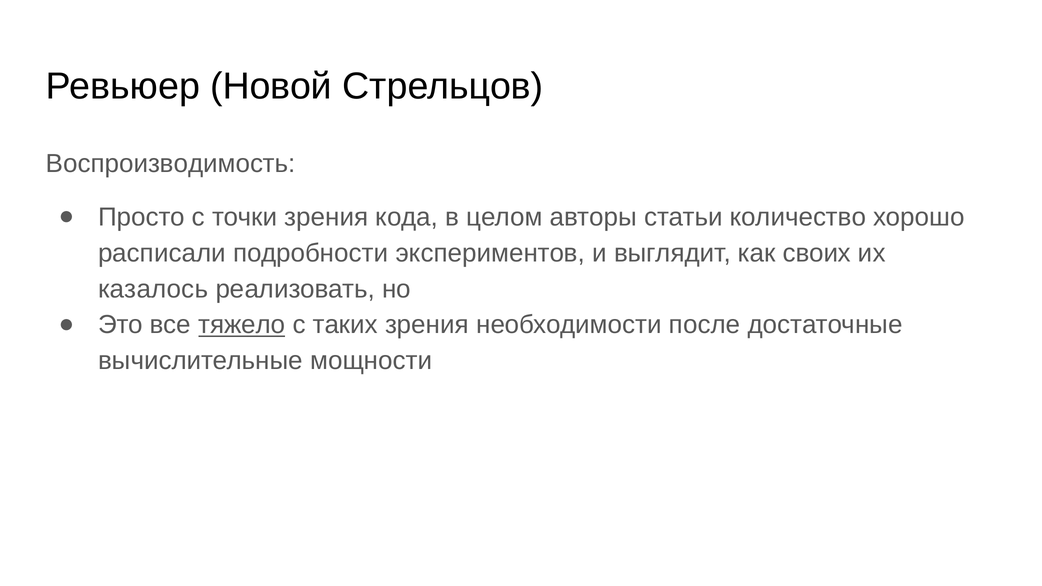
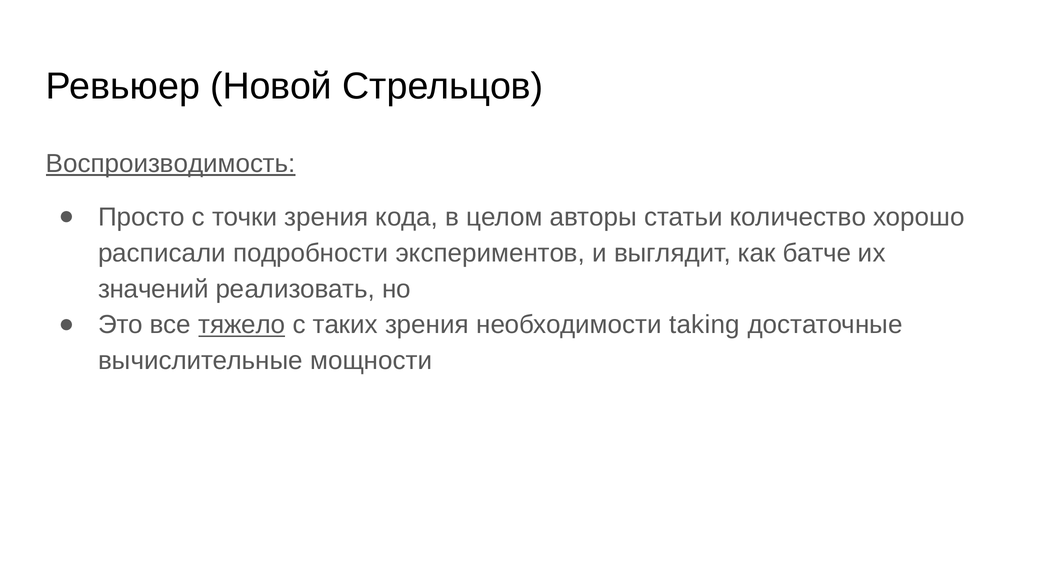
Воспроизводимость underline: none -> present
своих: своих -> батче
казалось: казалось -> значений
после: после -> taking
